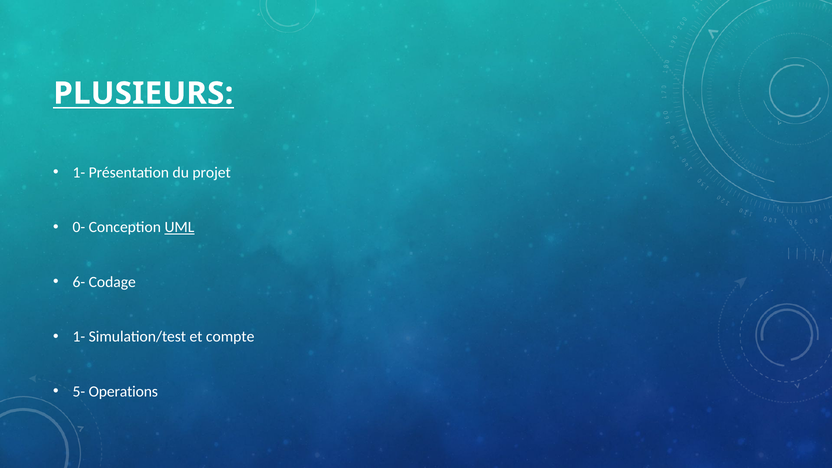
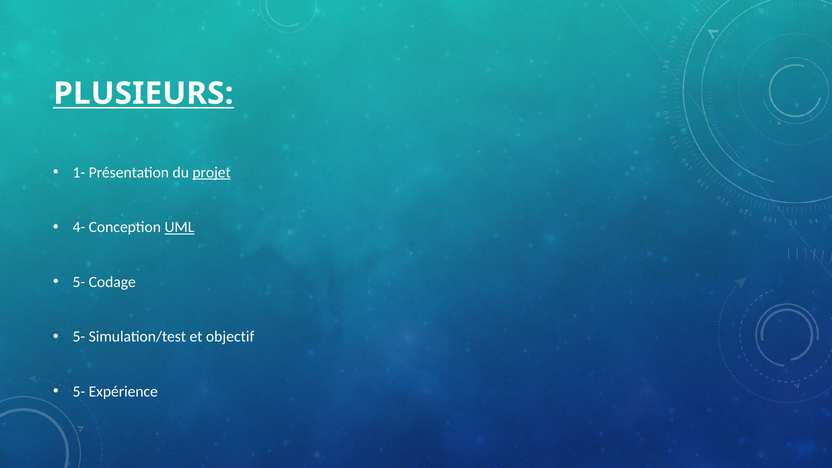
projet underline: none -> present
0-: 0- -> 4-
6- at (79, 282): 6- -> 5-
1- at (79, 337): 1- -> 5-
compte: compte -> objectif
Operations: Operations -> Expérience
